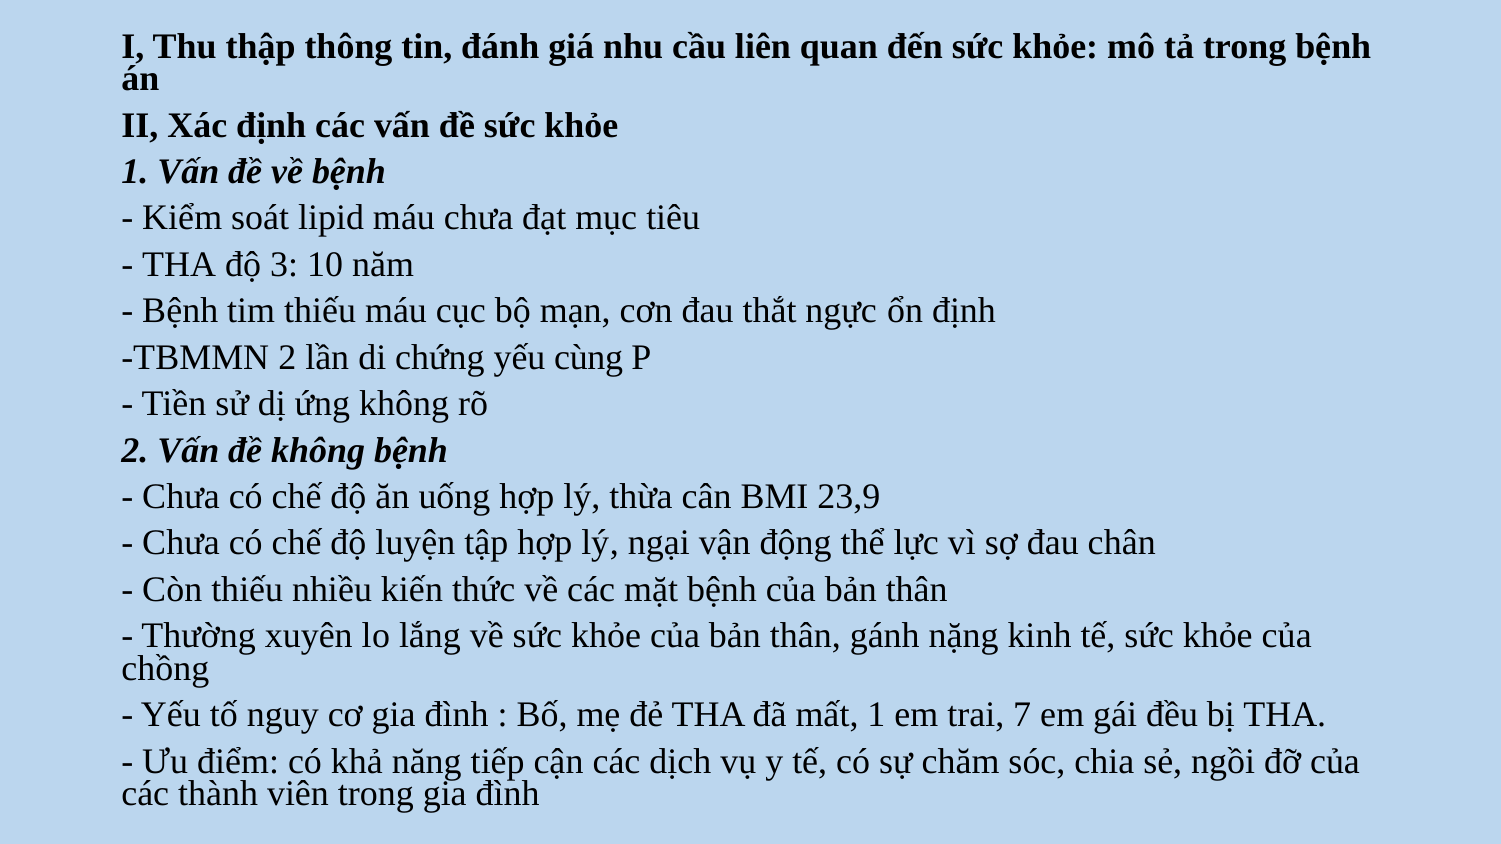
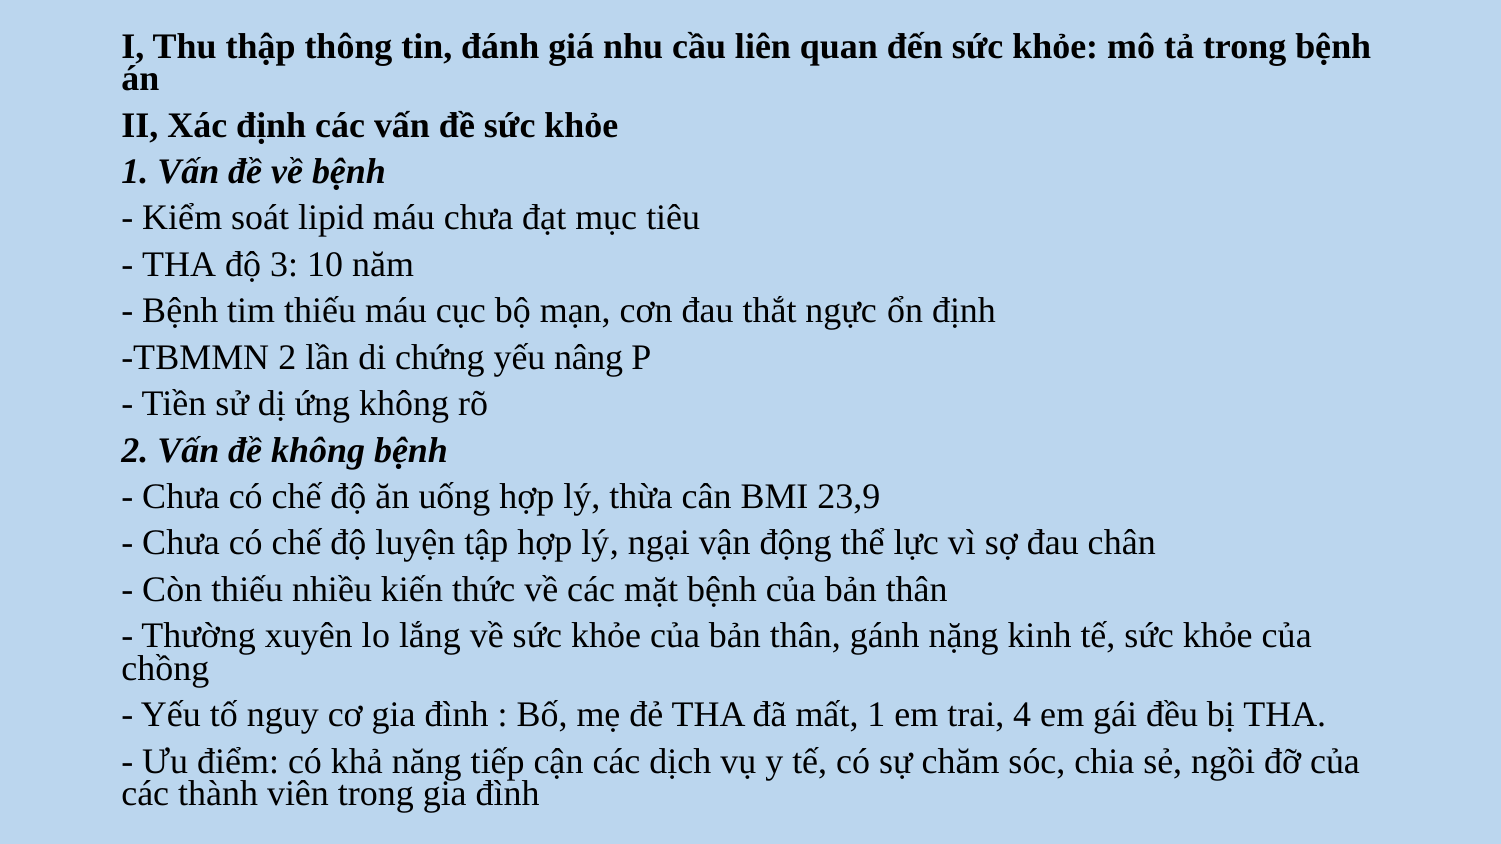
cùng: cùng -> nâng
7: 7 -> 4
